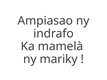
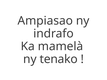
mariky: mariky -> tenako
